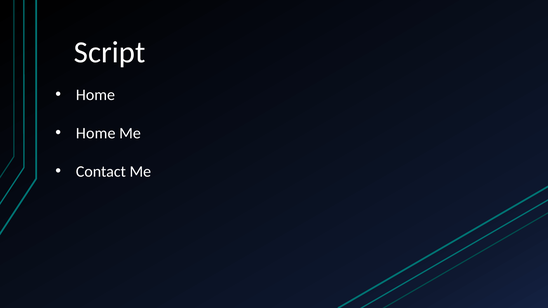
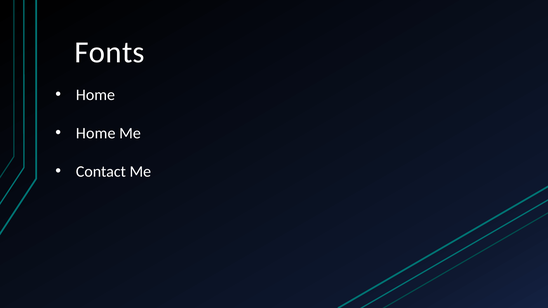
Script: Script -> Fonts
